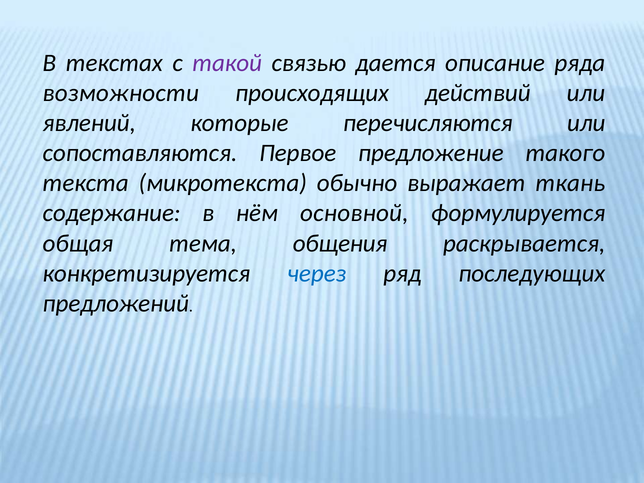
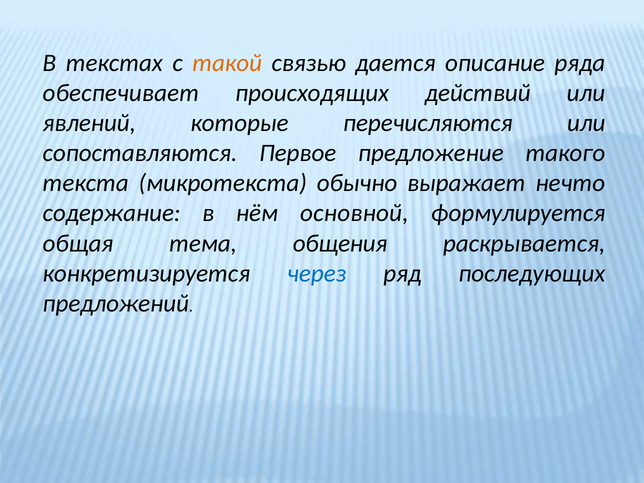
такой colour: purple -> orange
возможности: возможности -> обеспечивает
ткань: ткань -> нечто
